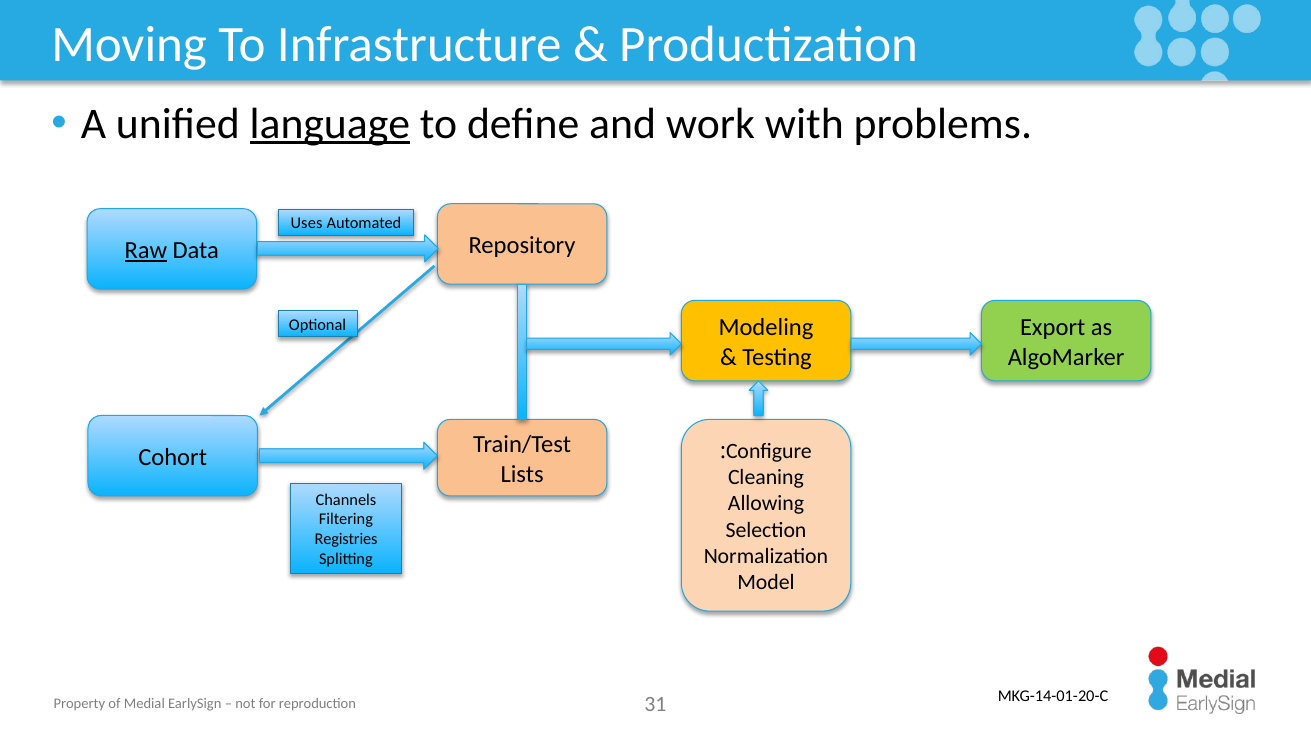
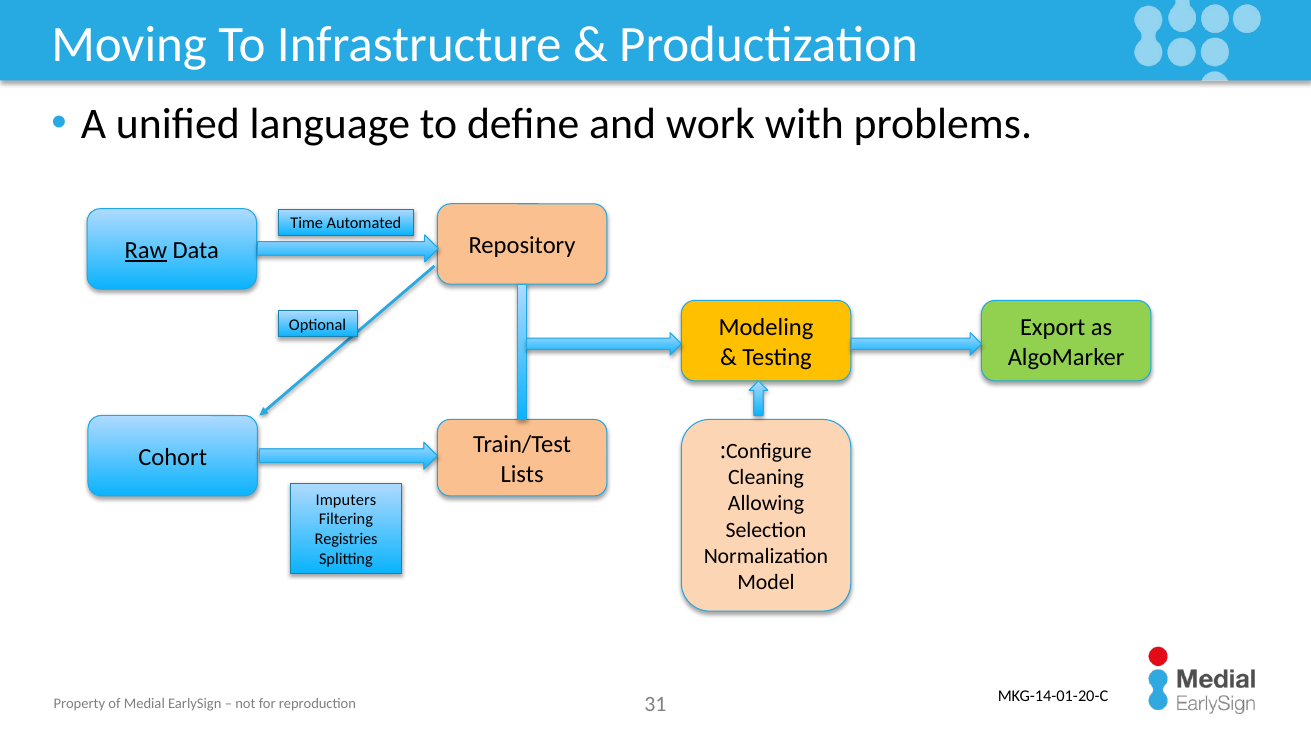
language underline: present -> none
Uses: Uses -> Time
Channels: Channels -> Imputers
